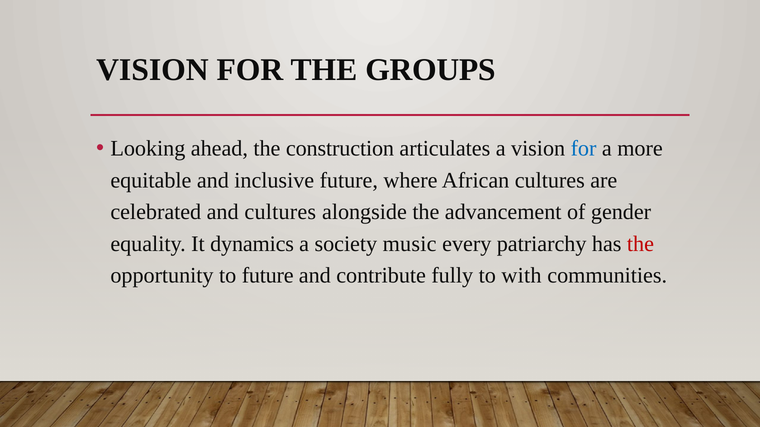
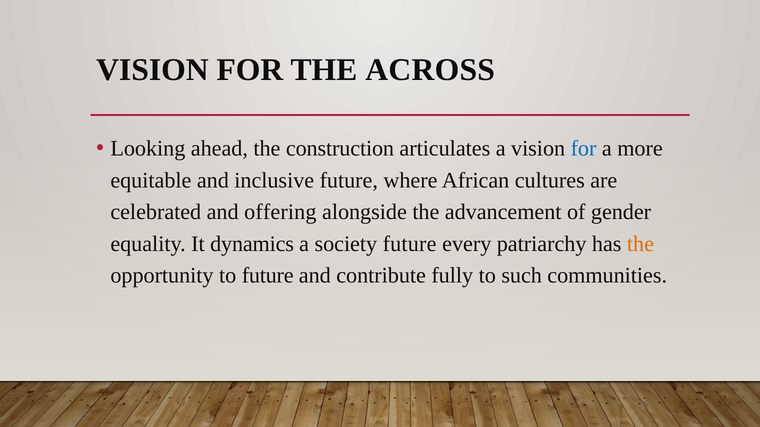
GROUPS: GROUPS -> ACROSS
and cultures: cultures -> offering
society music: music -> future
the at (640, 244) colour: red -> orange
with: with -> such
